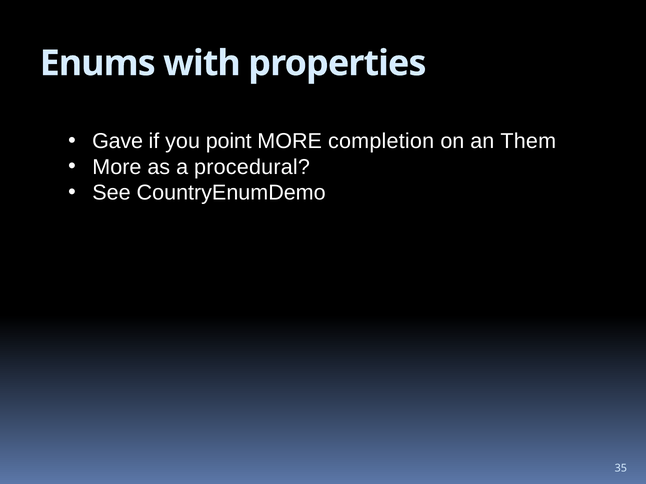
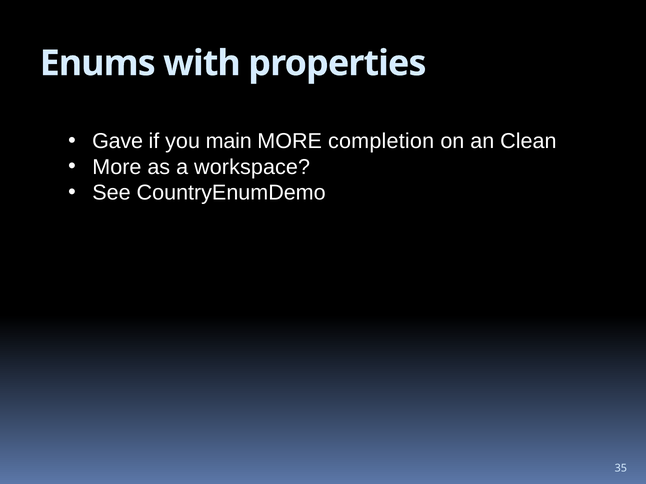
point: point -> main
Them: Them -> Clean
procedural: procedural -> workspace
